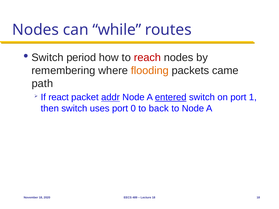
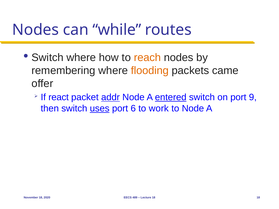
Switch period: period -> where
reach colour: red -> orange
path: path -> offer
1: 1 -> 9
uses underline: none -> present
0: 0 -> 6
back: back -> work
